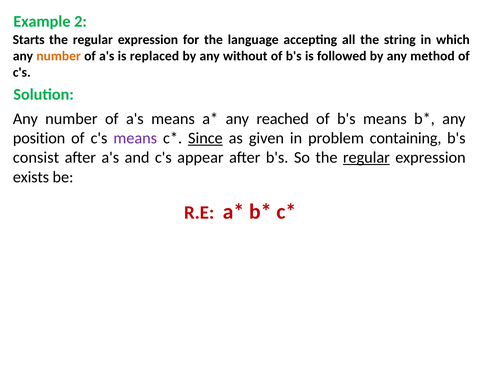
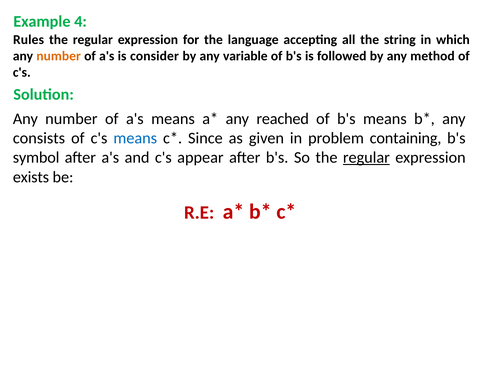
2: 2 -> 4
Starts: Starts -> Rules
replaced: replaced -> consider
without: without -> variable
position: position -> consists
means at (135, 138) colour: purple -> blue
Since underline: present -> none
consist: consist -> symbol
